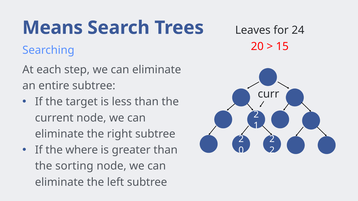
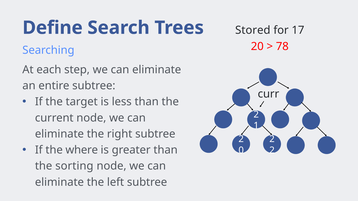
Means: Means -> Define
Leaves: Leaves -> Stored
24: 24 -> 17
15: 15 -> 78
